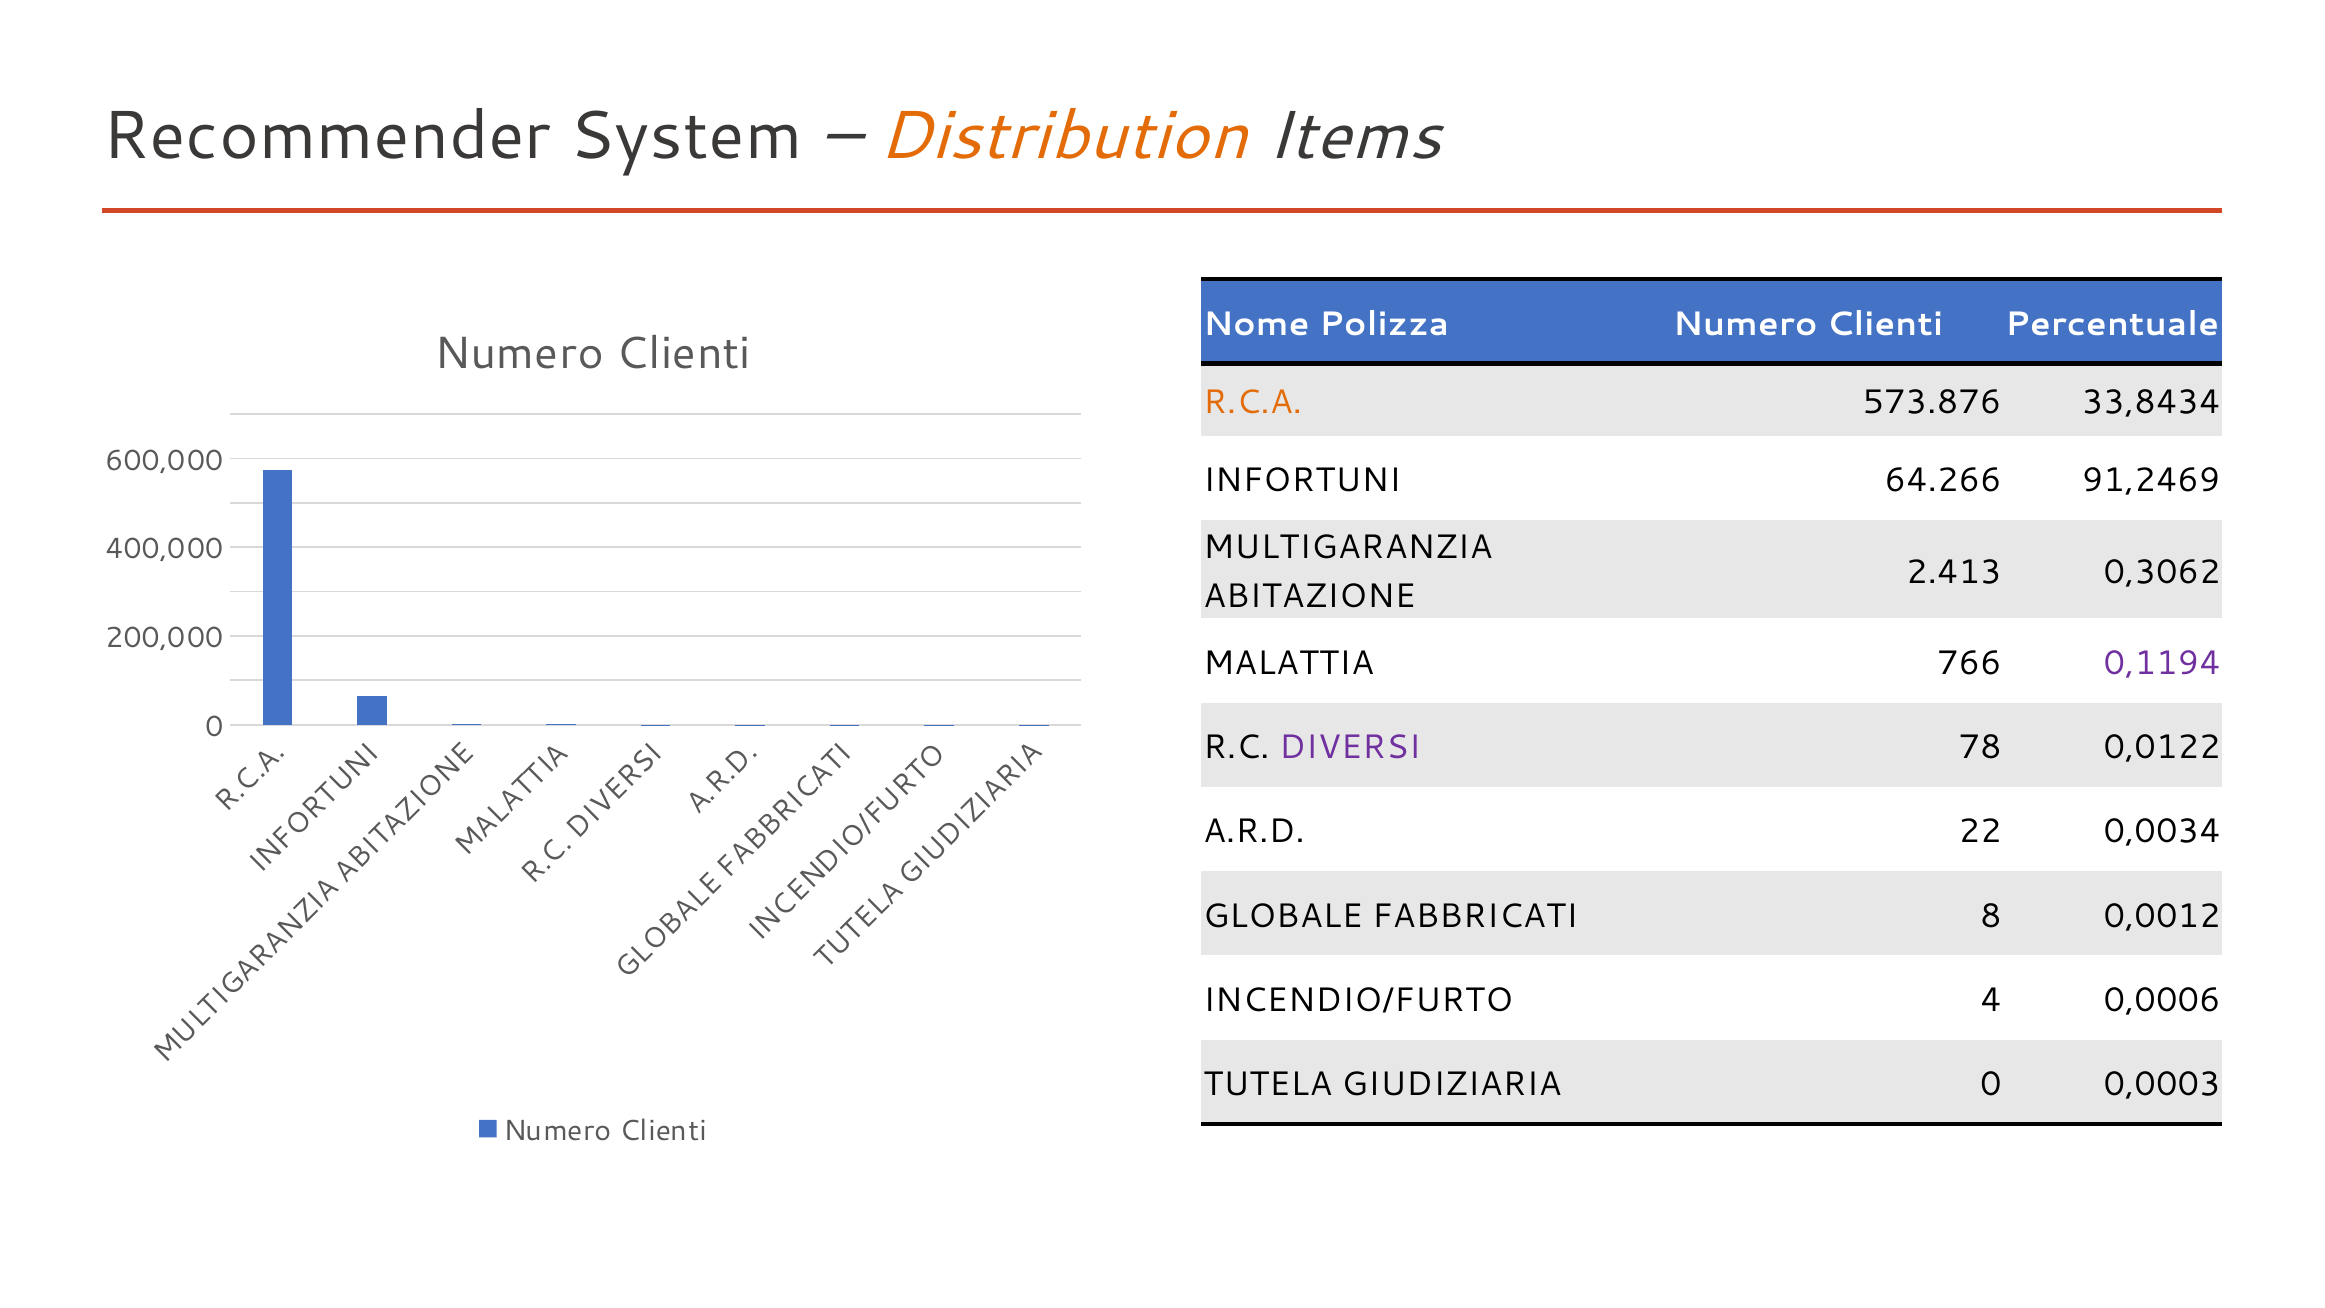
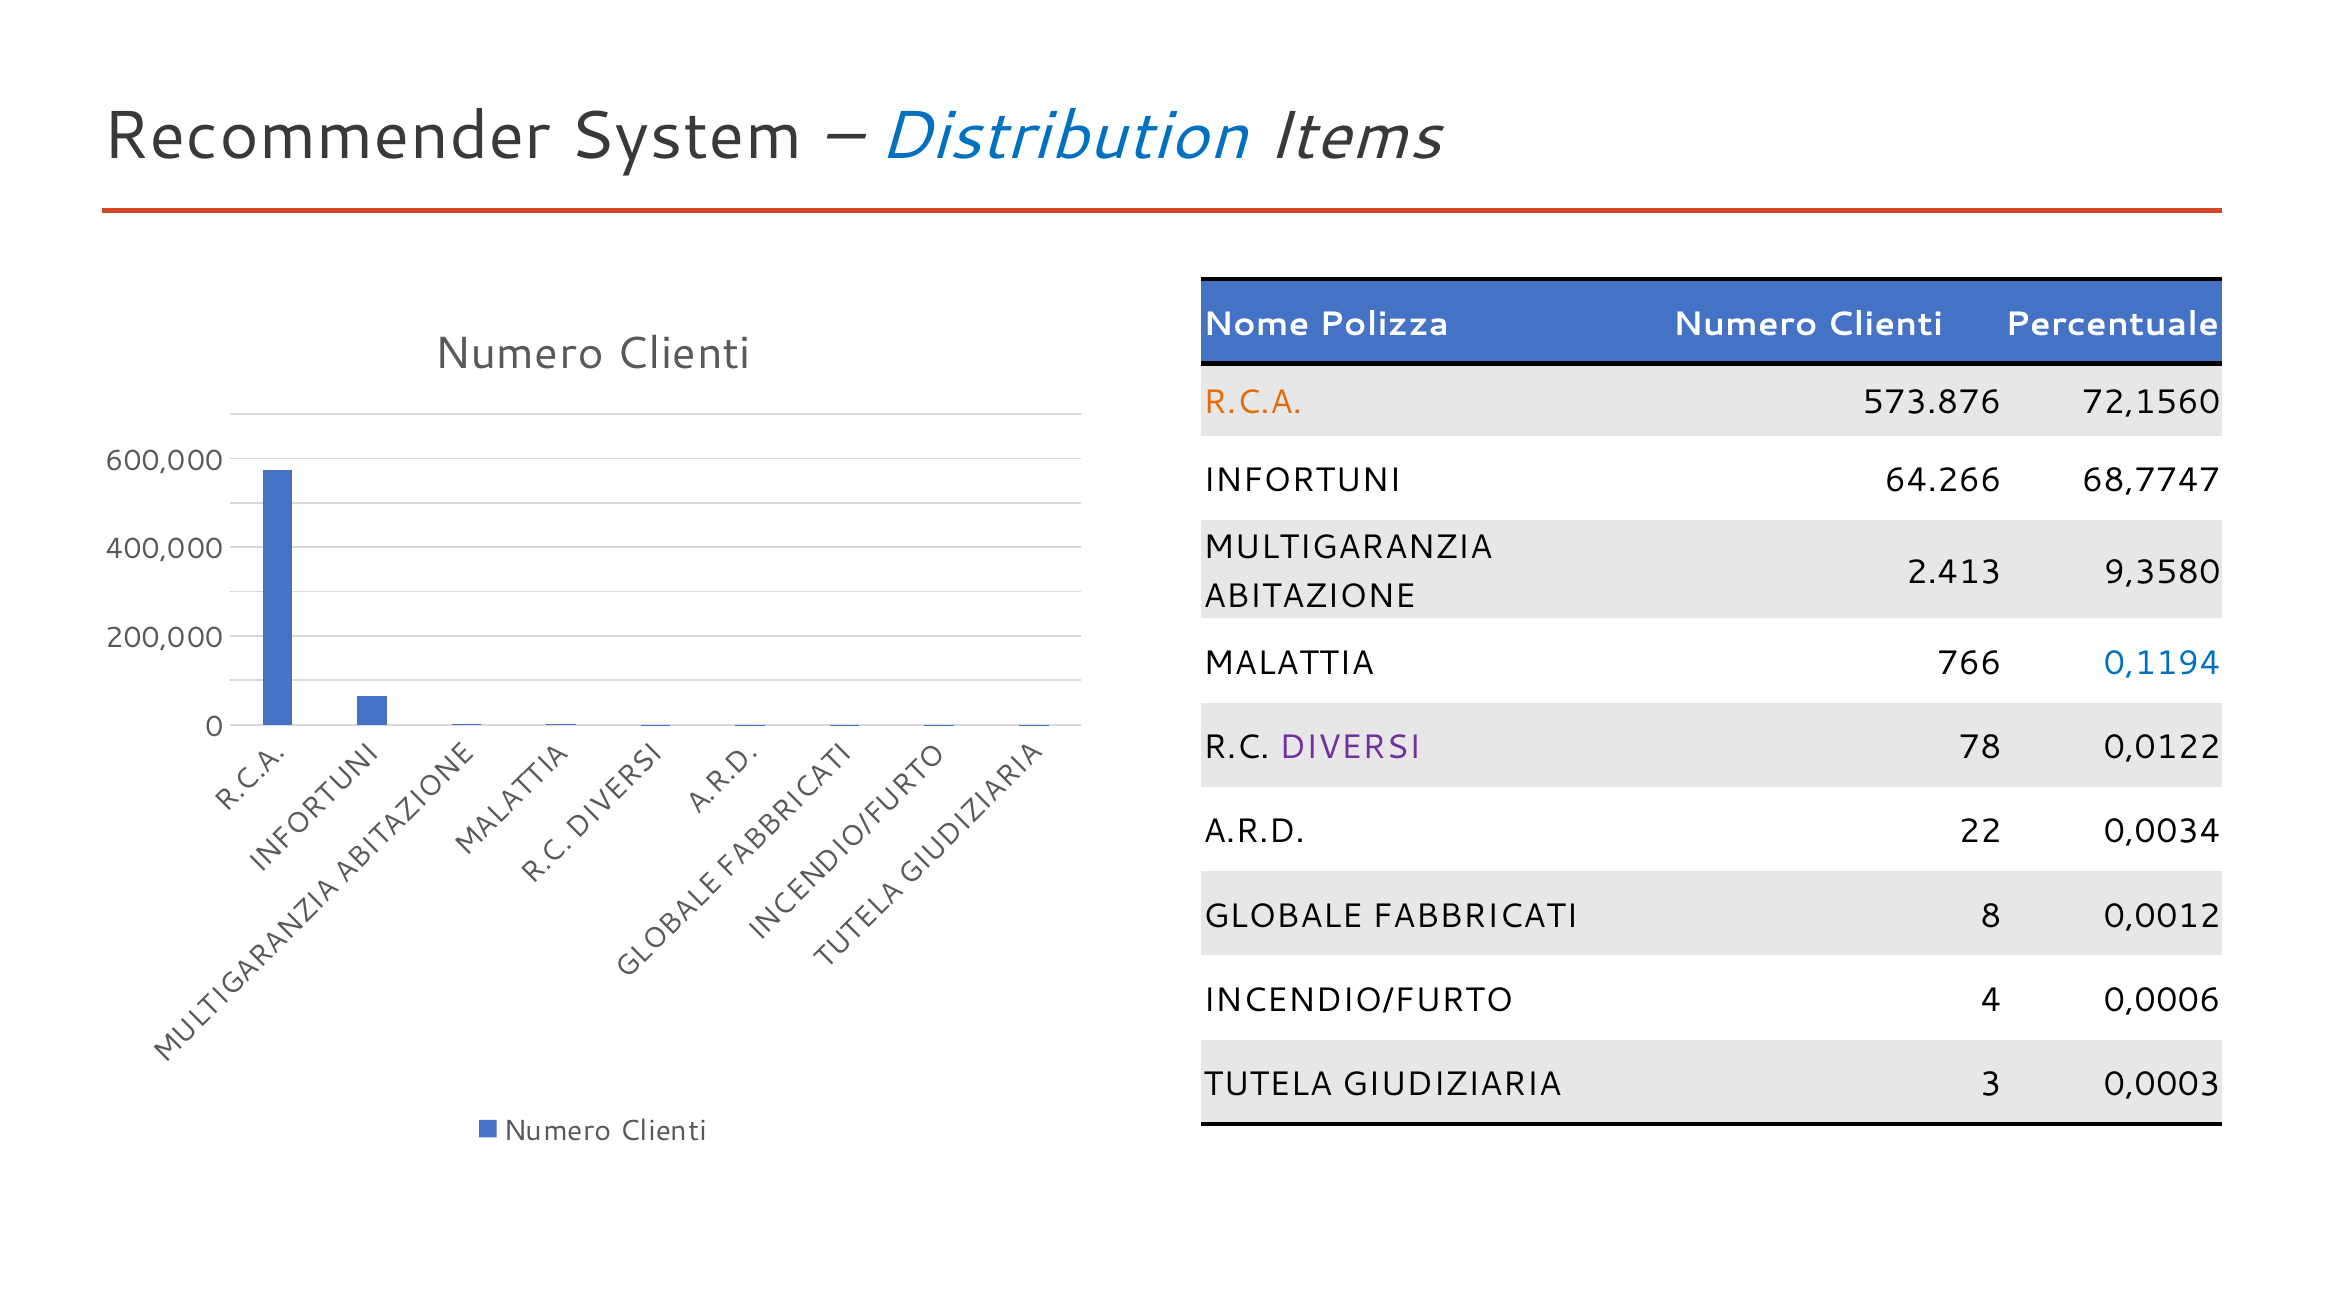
Distribution colour: orange -> blue
33,8434: 33,8434 -> 72,1560
91,2469: 91,2469 -> 68,7747
0,3062: 0,3062 -> 9,3580
0,1194 colour: purple -> blue
GIUDIZIARIA 0: 0 -> 3
